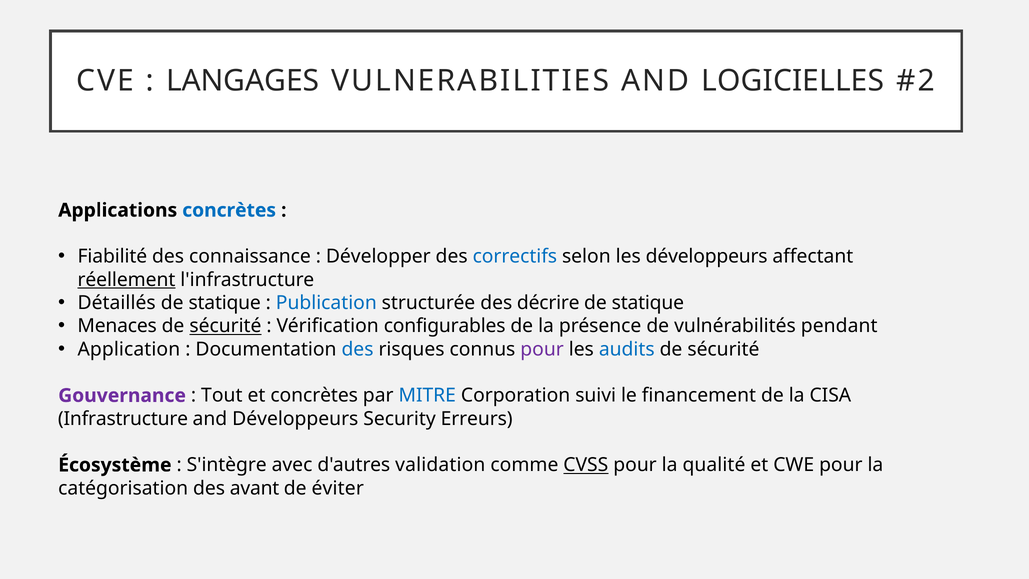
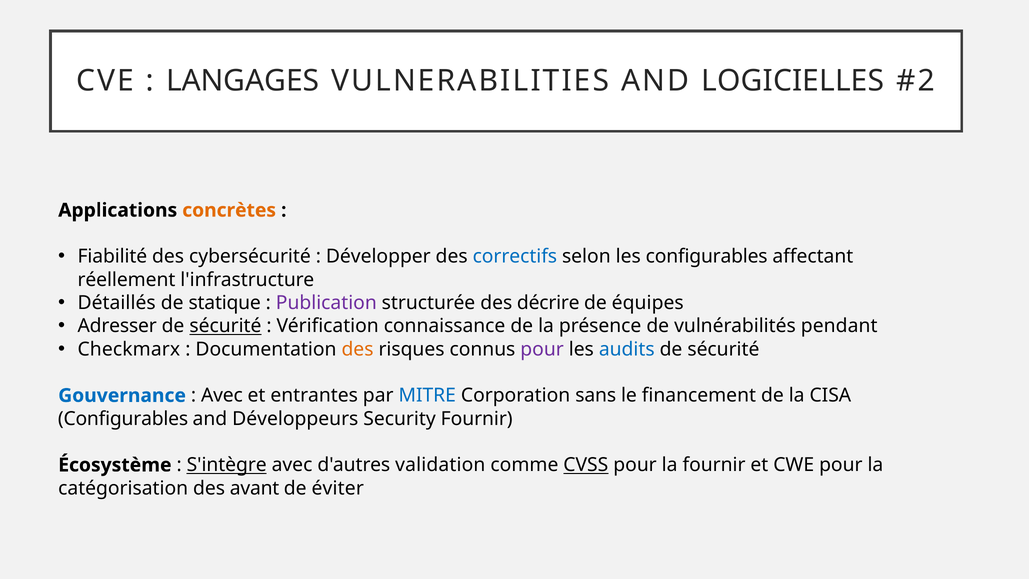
concrètes at (229, 210) colour: blue -> orange
connaissance: connaissance -> cybersécurité
les développeurs: développeurs -> configurables
réellement underline: present -> none
Publication colour: blue -> purple
statique at (648, 303): statique -> équipes
Menaces: Menaces -> Adresser
configurables: configurables -> connaissance
Application: Application -> Checkmarx
des at (358, 349) colour: blue -> orange
Gouvernance colour: purple -> blue
Tout at (222, 395): Tout -> Avec
et concrètes: concrètes -> entrantes
suivi: suivi -> sans
Infrastructure at (123, 419): Infrastructure -> Configurables
Security Erreurs: Erreurs -> Fournir
S'intègre underline: none -> present
la qualité: qualité -> fournir
